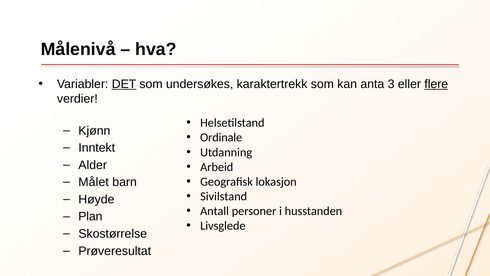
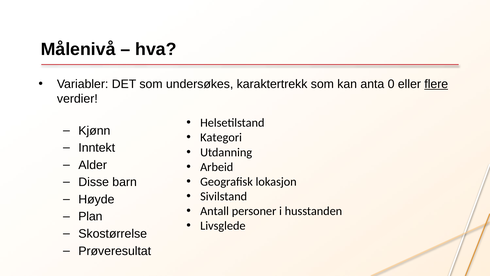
DET underline: present -> none
3: 3 -> 0
Ordinale: Ordinale -> Kategori
Målet: Målet -> Disse
